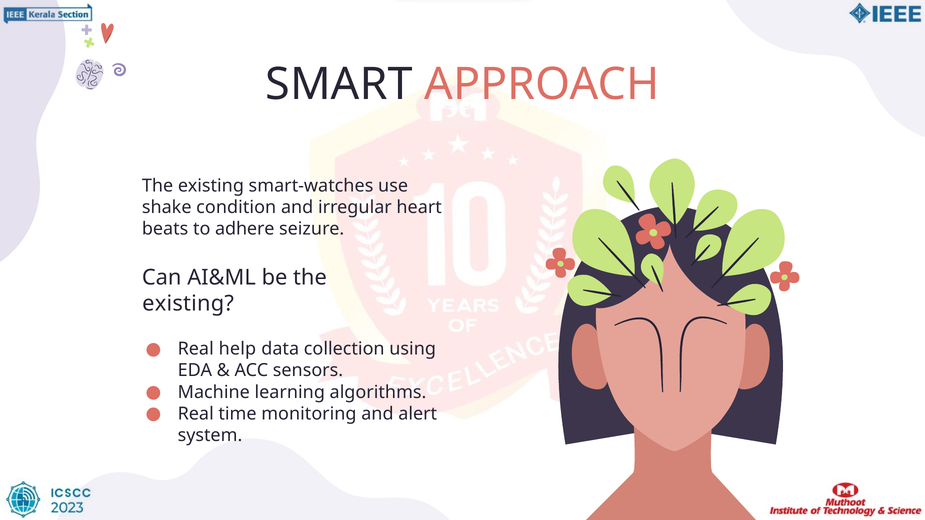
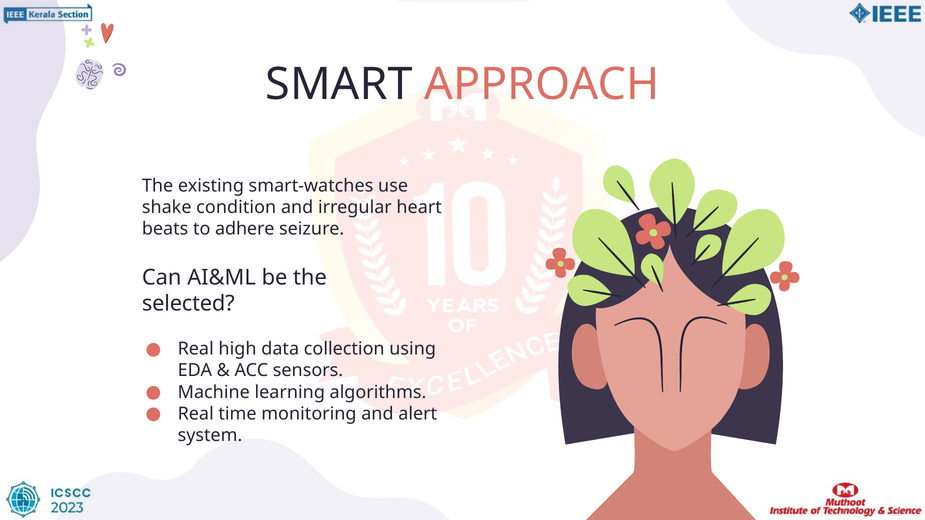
existing at (188, 304): existing -> selected
help: help -> high
